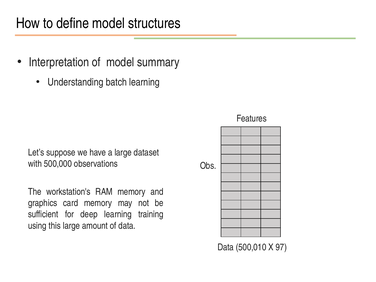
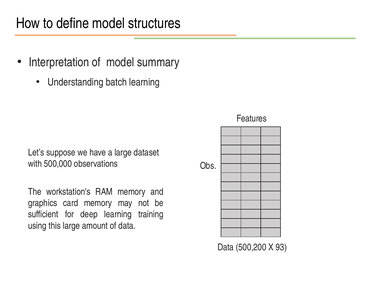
500,010: 500,010 -> 500,200
97: 97 -> 93
